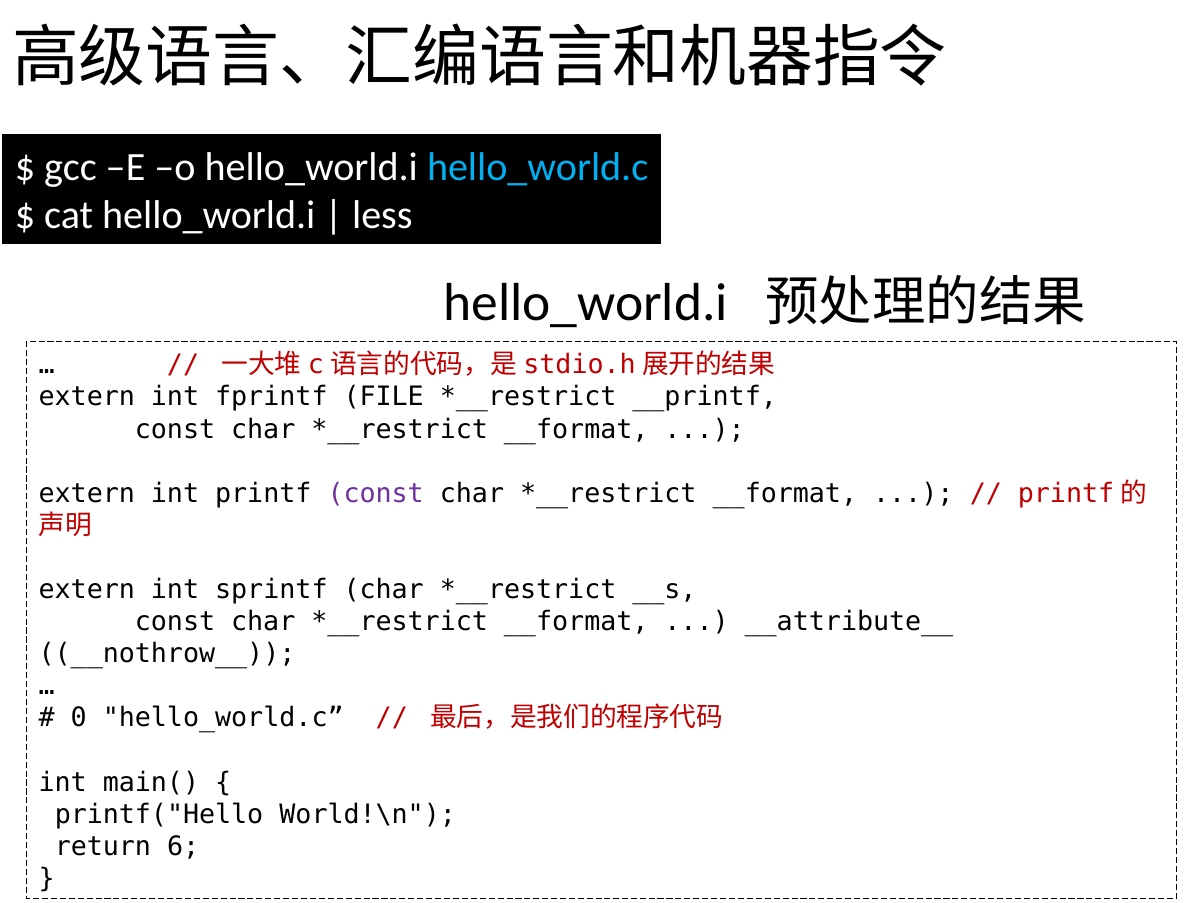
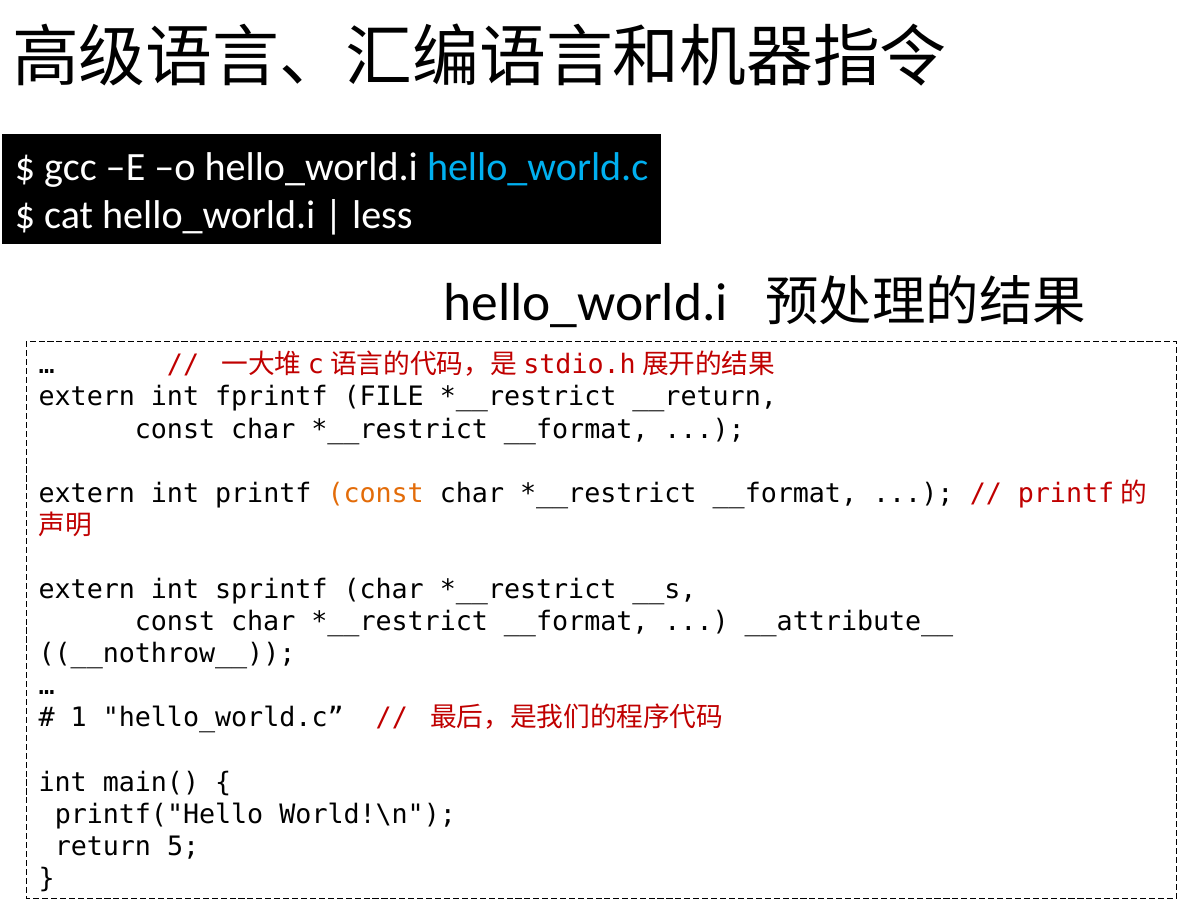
__printf: __printf -> __return
const at (376, 493) colour: purple -> orange
0: 0 -> 1
6: 6 -> 5
